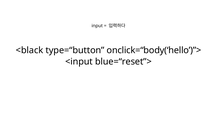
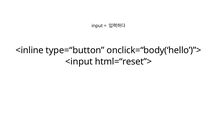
<black: <black -> <inline
blue=“reset”>: blue=“reset”> -> html=“reset”>
